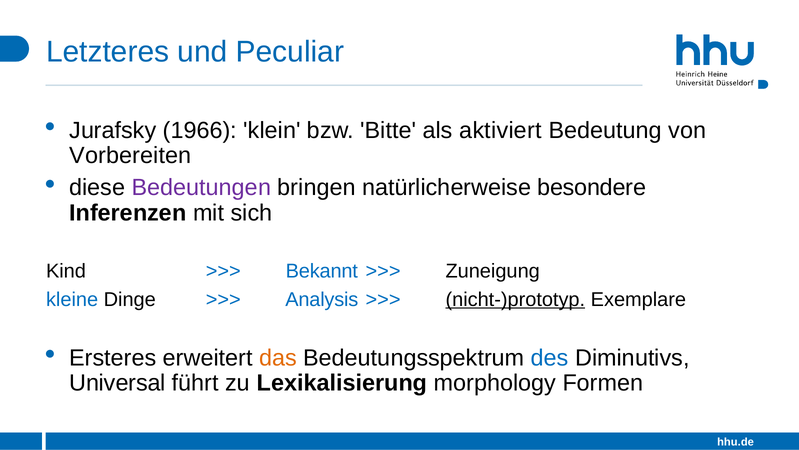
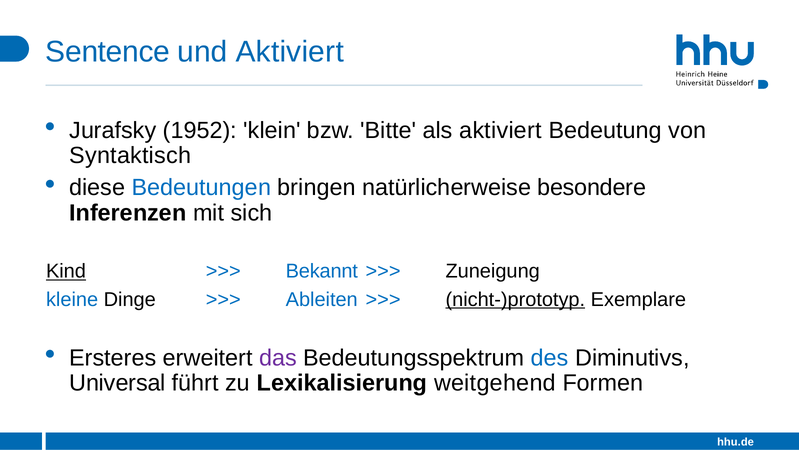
Letzteres: Letzteres -> Sentence
und Peculiar: Peculiar -> Aktiviert
1966: 1966 -> 1952
Vorbereiten: Vorbereiten -> Syntaktisch
Bedeutungen colour: purple -> blue
Kind underline: none -> present
Analysis: Analysis -> Ableiten
das colour: orange -> purple
morphology: morphology -> weitgehend
